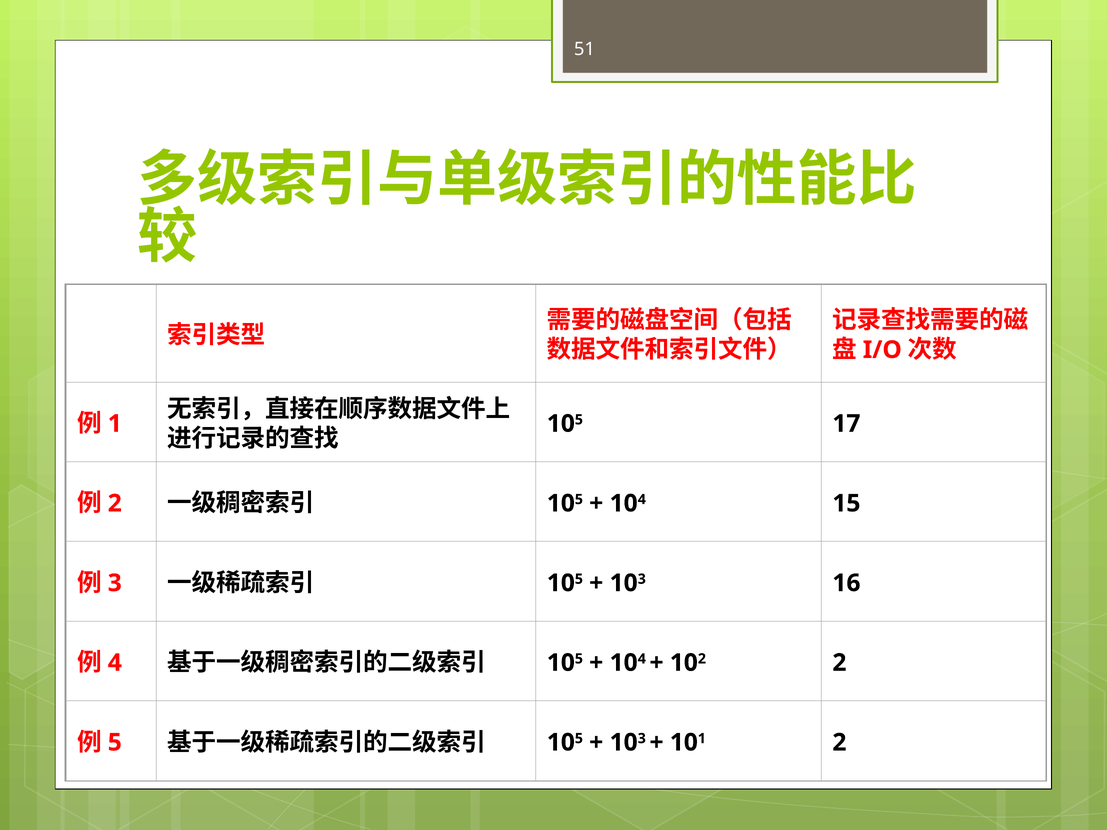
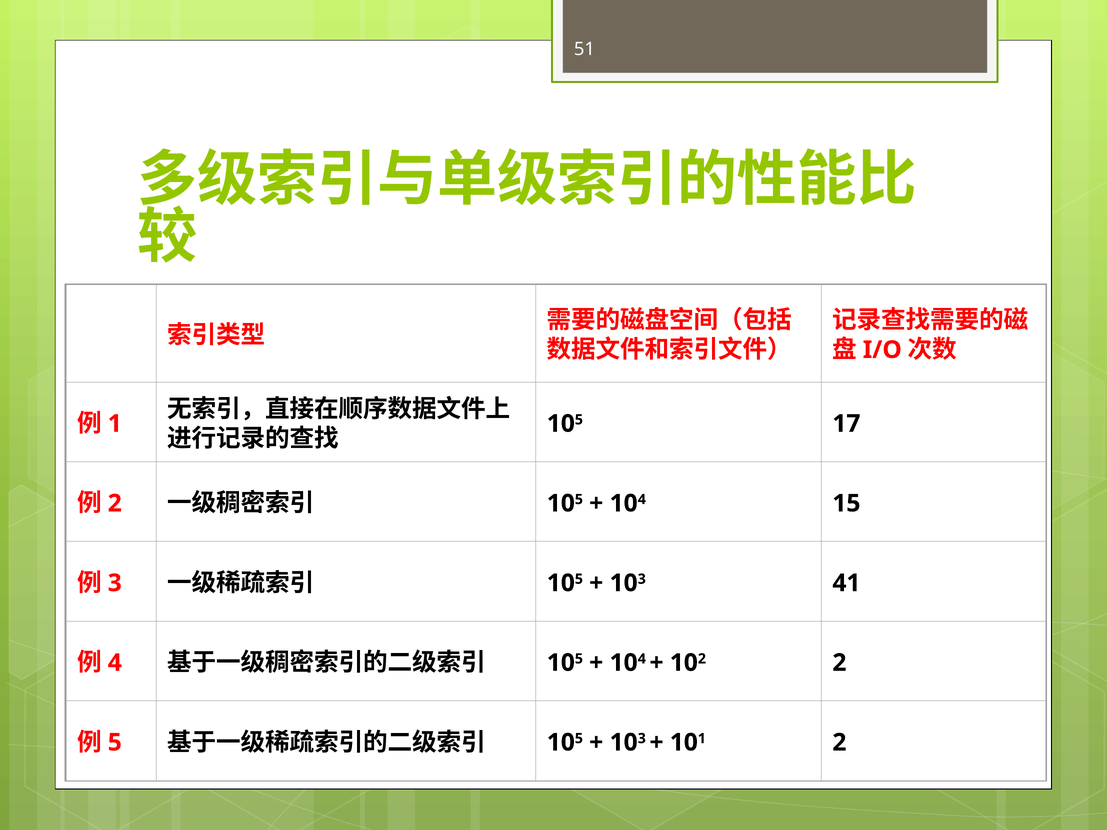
16: 16 -> 41
